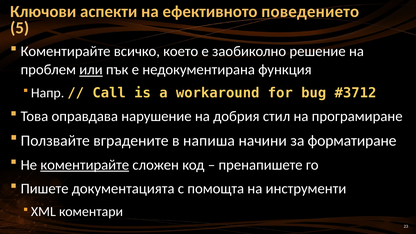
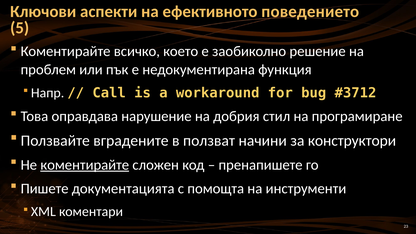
или underline: present -> none
напиша: напиша -> ползват
форматиране: форматиране -> конструктори
